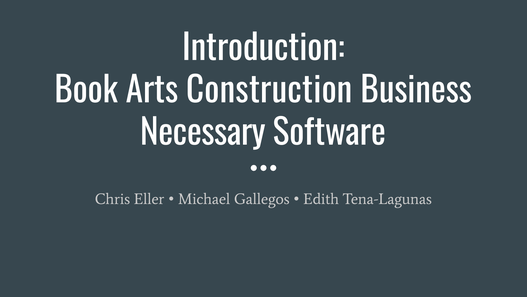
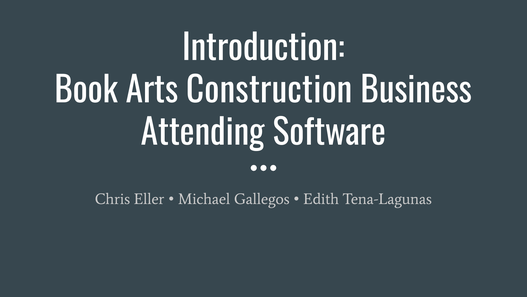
Necessary: Necessary -> Attending
